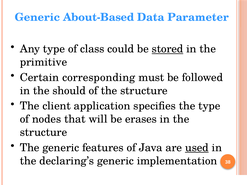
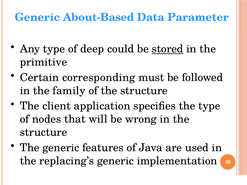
class: class -> deep
should: should -> family
erases: erases -> wrong
used underline: present -> none
declaring’s: declaring’s -> replacing’s
